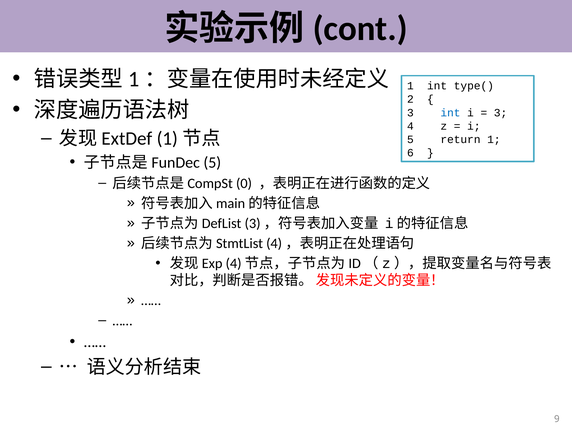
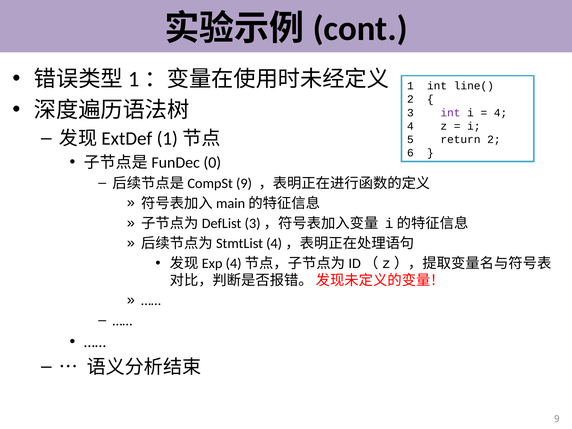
type(: type( -> line(
int at (450, 113) colour: blue -> purple
3 at (501, 113): 3 -> 4
return 1: 1 -> 2
5 at (212, 162): 5 -> 0
0 at (244, 183): 0 -> 9
